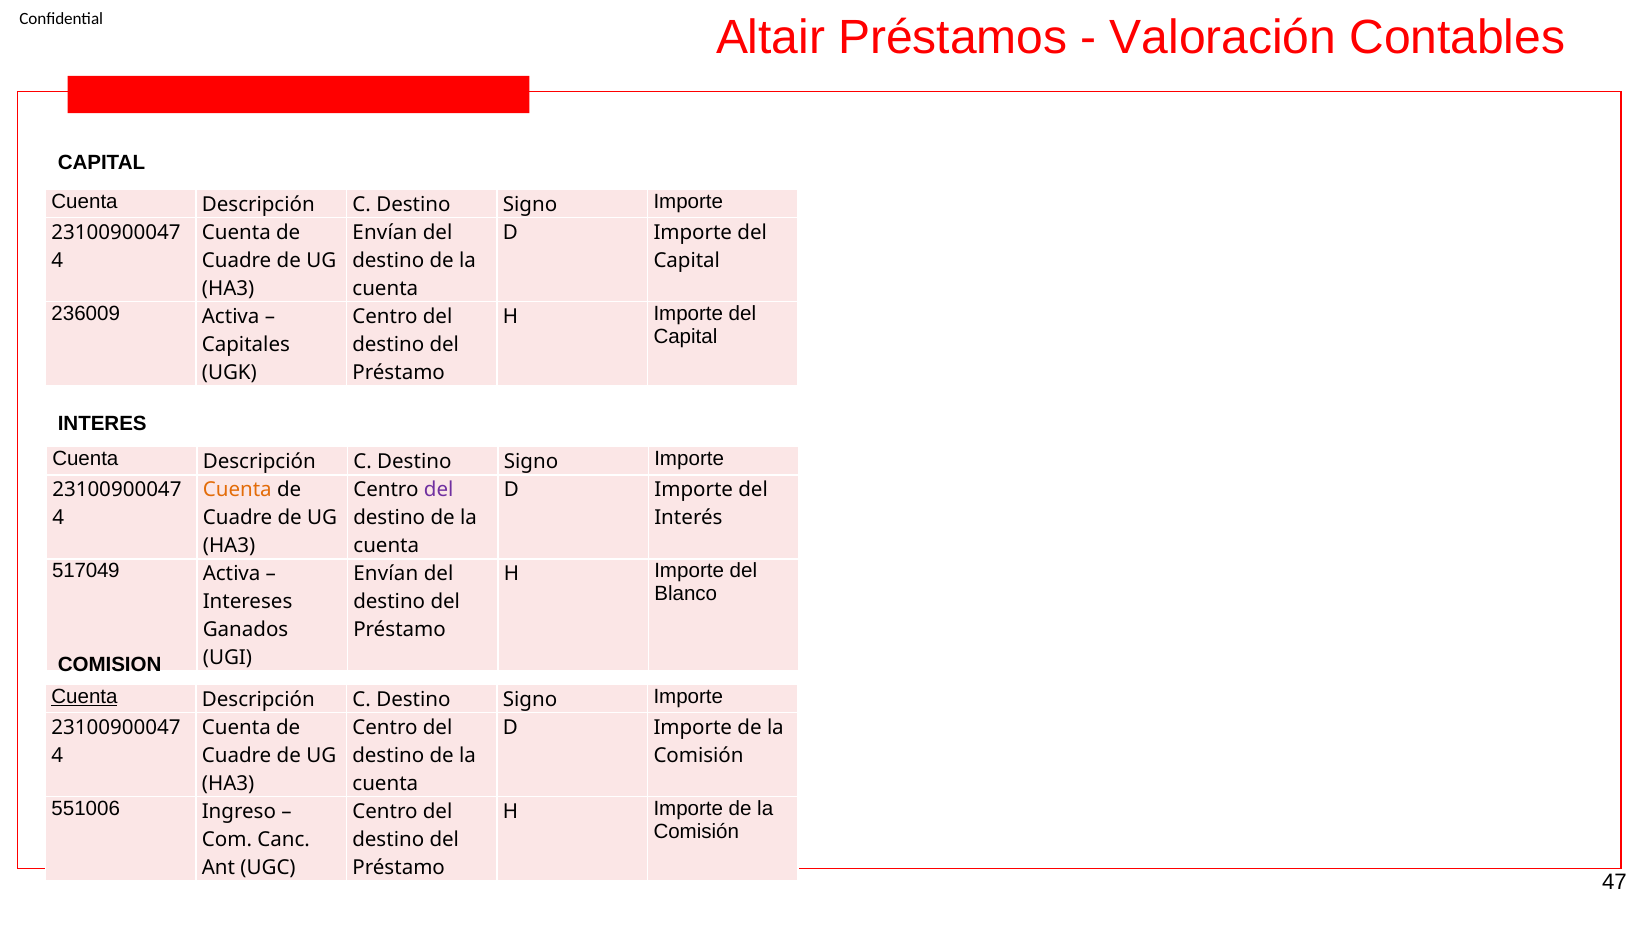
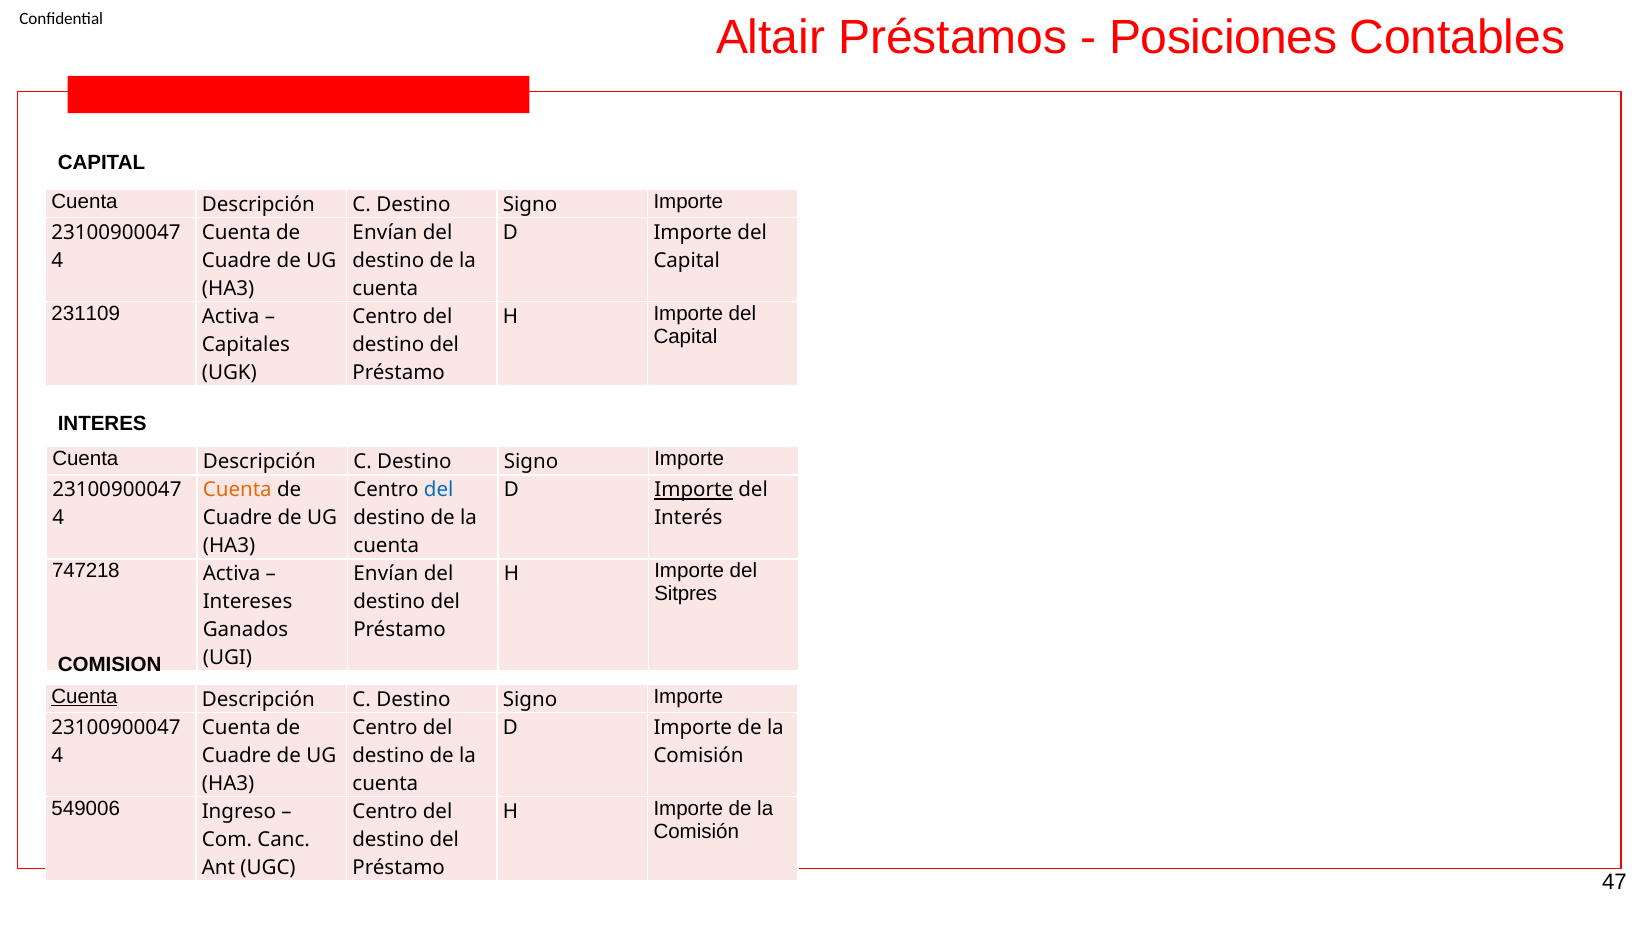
Valoración: Valoración -> Posiciones
236009: 236009 -> 231109
del at (439, 490) colour: purple -> blue
Importe at (694, 490) underline: none -> present
517049: 517049 -> 747218
Blanco: Blanco -> Sitpres
551006: 551006 -> 549006
